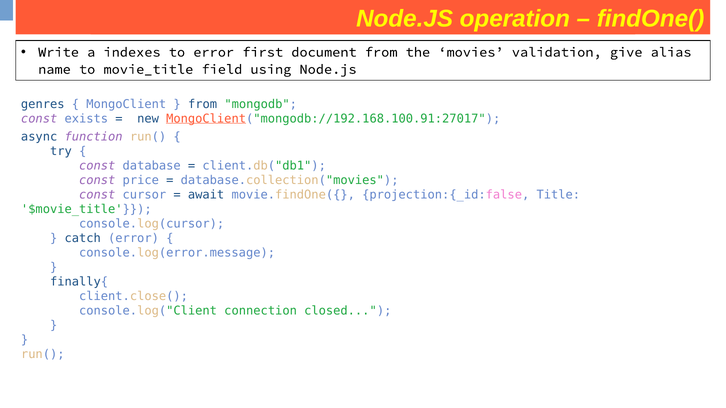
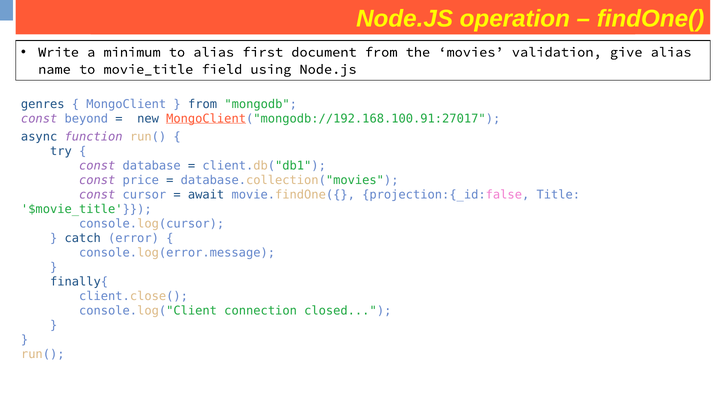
indexes: indexes -> minimum
to error: error -> alias
exists: exists -> beyond
